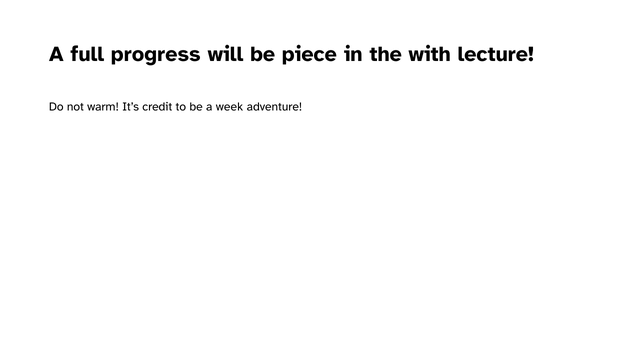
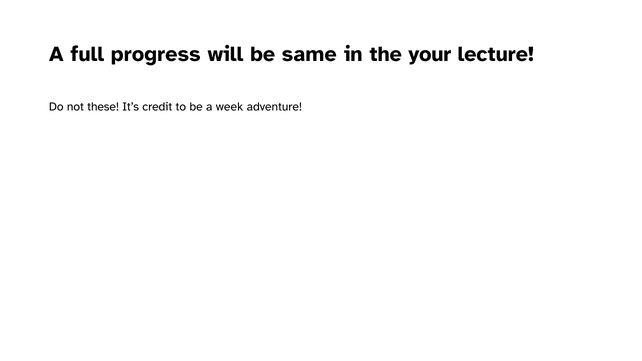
piece: piece -> same
with: with -> your
warm: warm -> these
